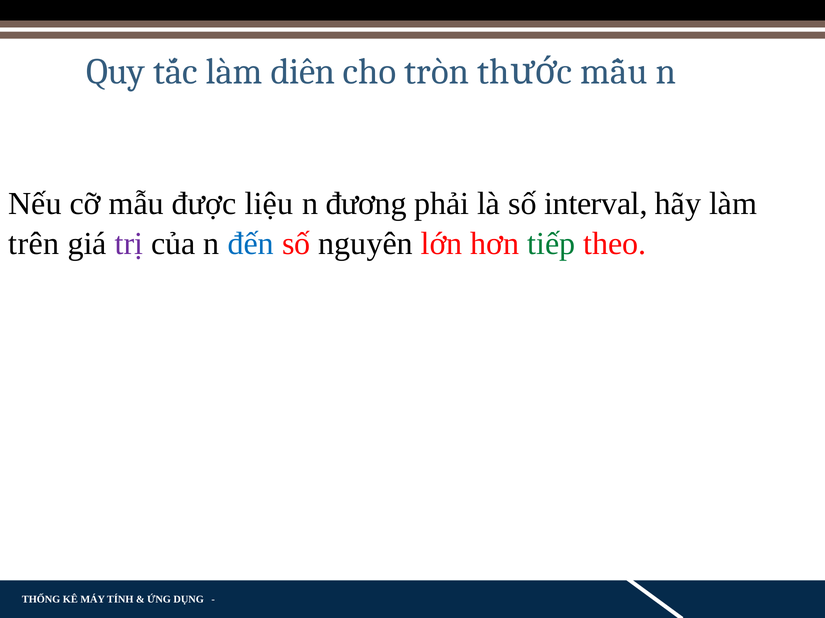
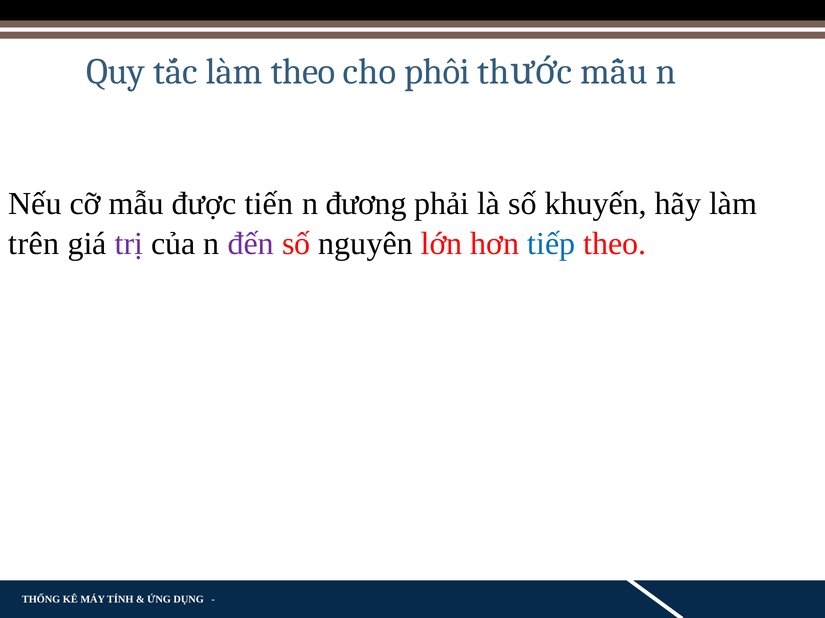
làm diễn: diễn -> theo
tròn: tròn -> phối
liệu: liệu -> tiến
interval: interval -> khuyến
đến colour: blue -> purple
tiếp colour: green -> blue
